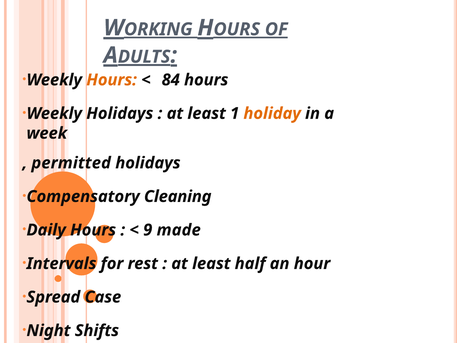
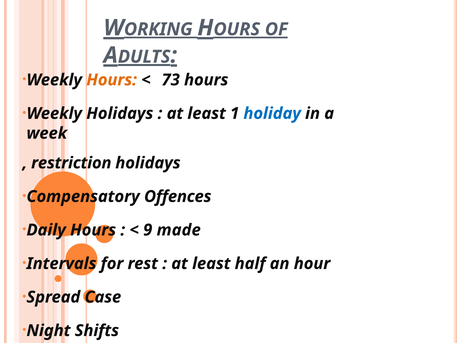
84: 84 -> 73
holiday colour: orange -> blue
permitted: permitted -> restriction
Cleaning: Cleaning -> Offences
